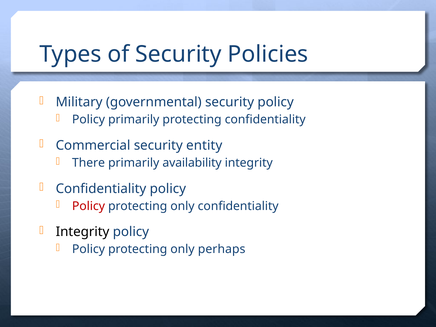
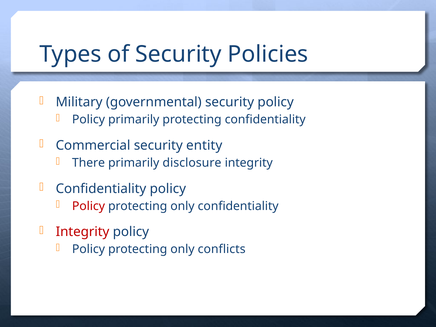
availability: availability -> disclosure
Integrity at (83, 232) colour: black -> red
perhaps: perhaps -> conflicts
